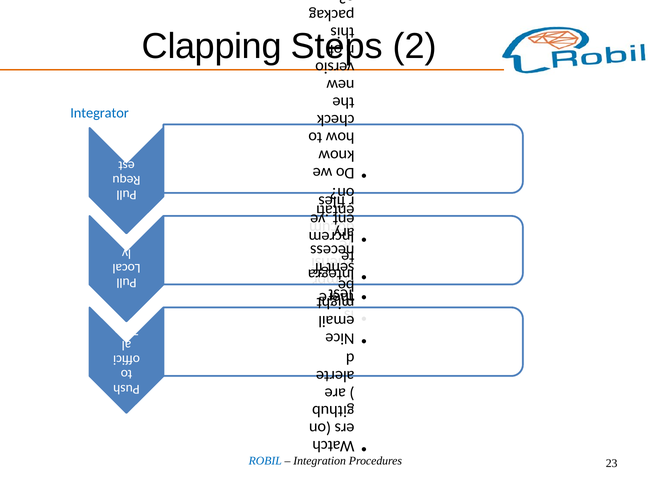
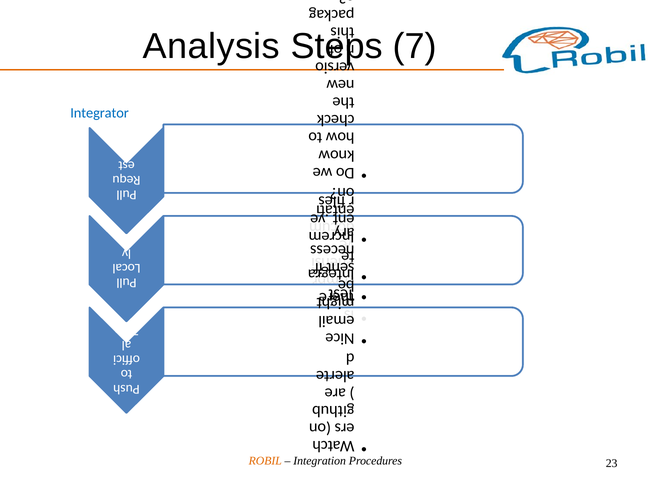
Clapping: Clapping -> Analysis
2: 2 -> 7
ROBIL colour: blue -> orange
